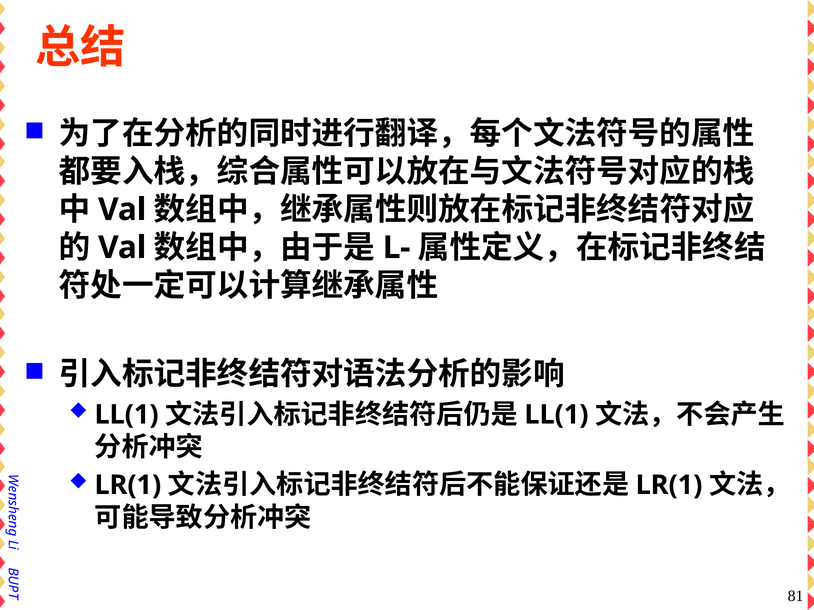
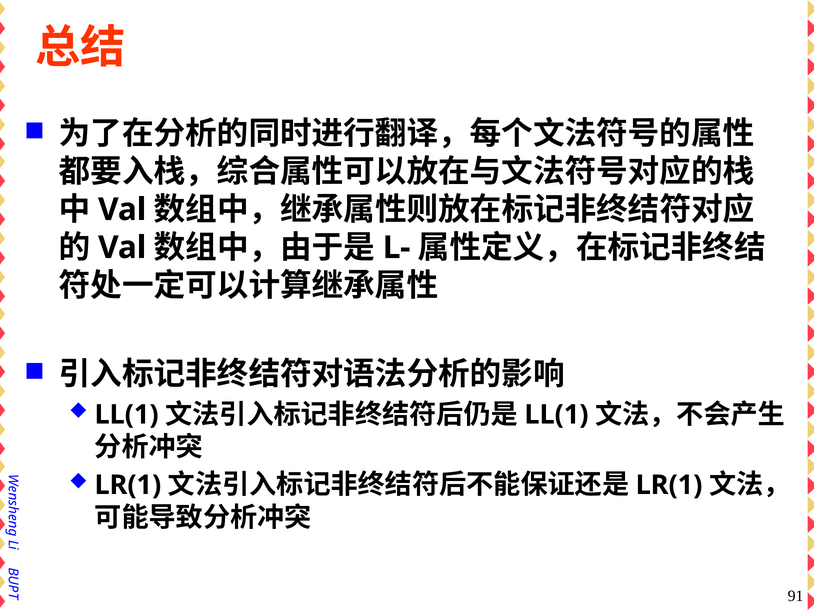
81: 81 -> 91
